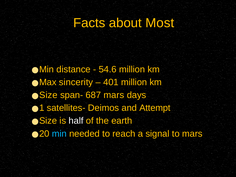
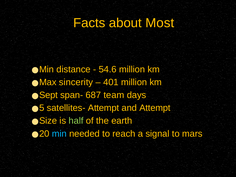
Size at (48, 95): Size -> Sept
687 mars: mars -> team
1: 1 -> 5
satellites- Deimos: Deimos -> Attempt
half colour: white -> light green
